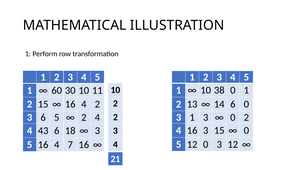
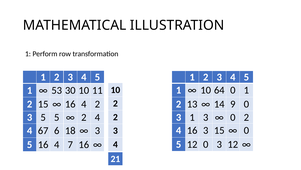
38: 38 -> 64
60: 60 -> 53
14 6: 6 -> 9
6 at (43, 117): 6 -> 5
43: 43 -> 67
